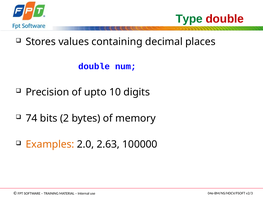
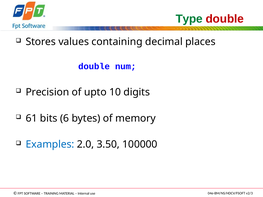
74: 74 -> 61
2: 2 -> 6
Examples colour: orange -> blue
2.63: 2.63 -> 3.50
